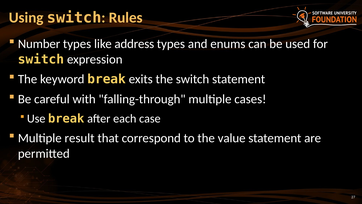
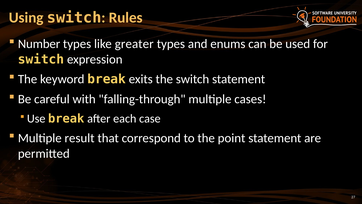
address: address -> greater
value: value -> point
